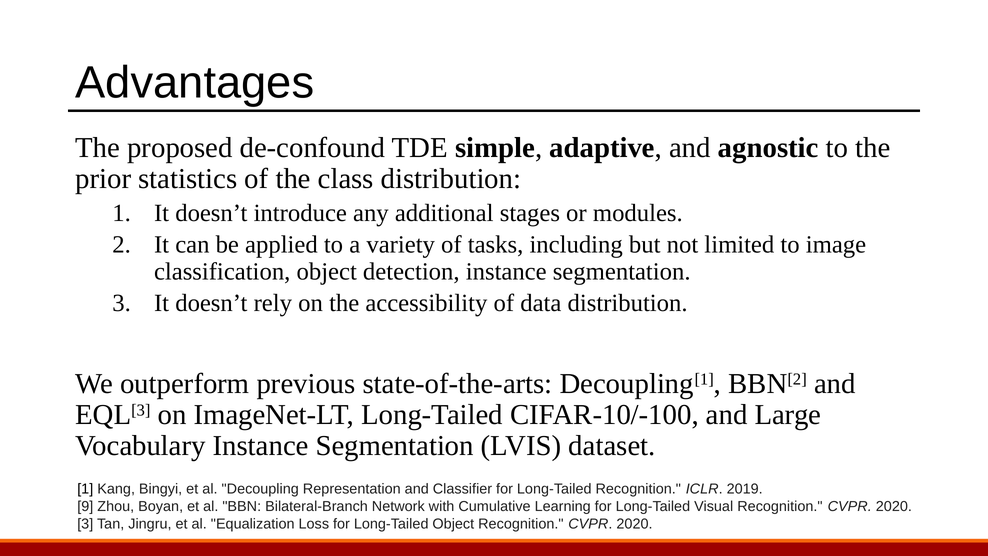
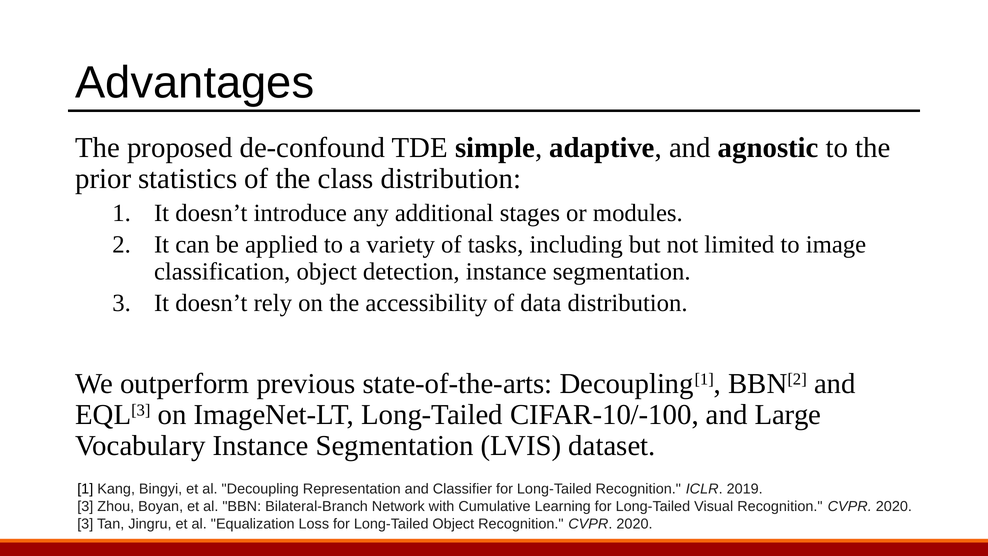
9 at (85, 506): 9 -> 3
